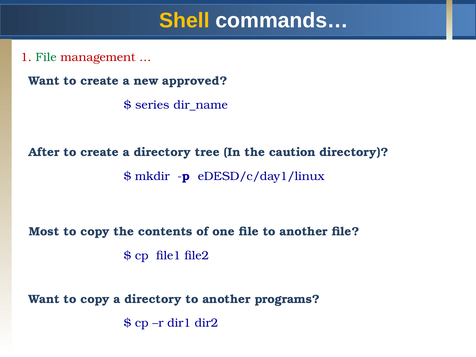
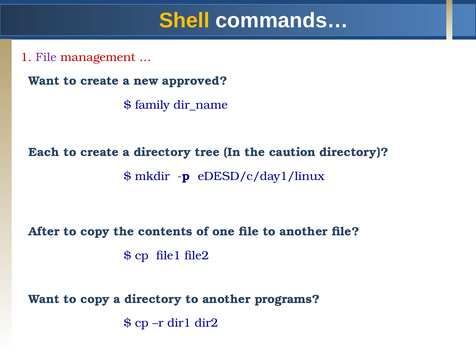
File at (46, 57) colour: green -> purple
series: series -> family
After: After -> Each
Most: Most -> After
